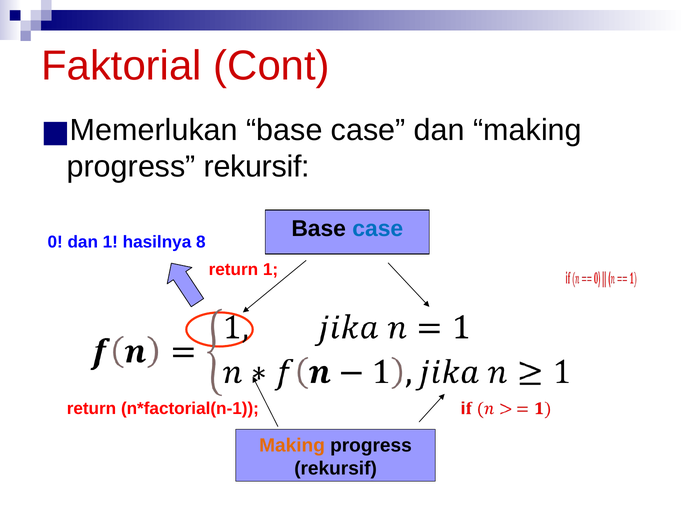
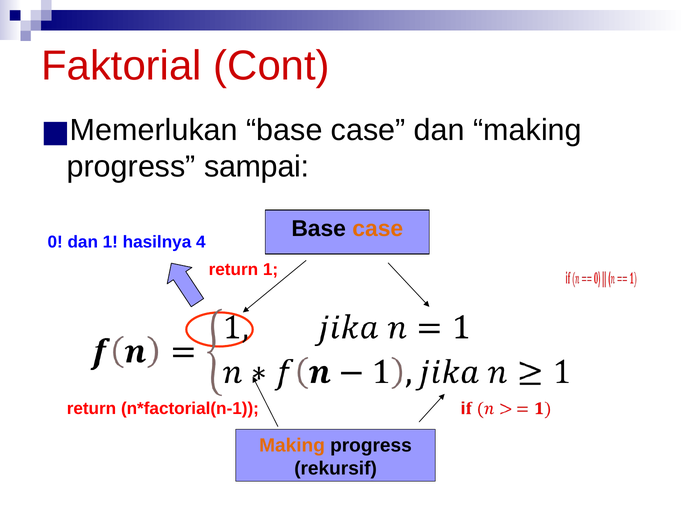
rekursif at (257, 167): rekursif -> sampai
case at (378, 228) colour: blue -> orange
8: 8 -> 4
